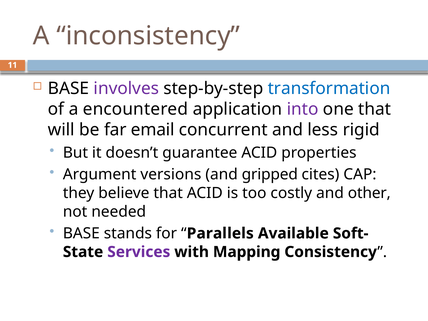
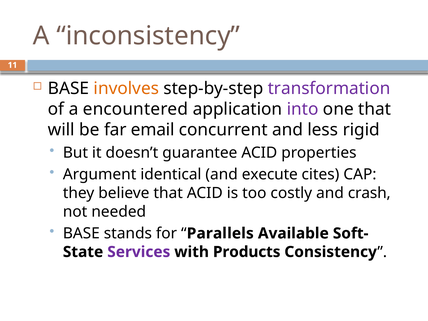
involves colour: purple -> orange
transformation colour: blue -> purple
versions: versions -> identical
gripped: gripped -> execute
other: other -> crash
Mapping: Mapping -> Products
